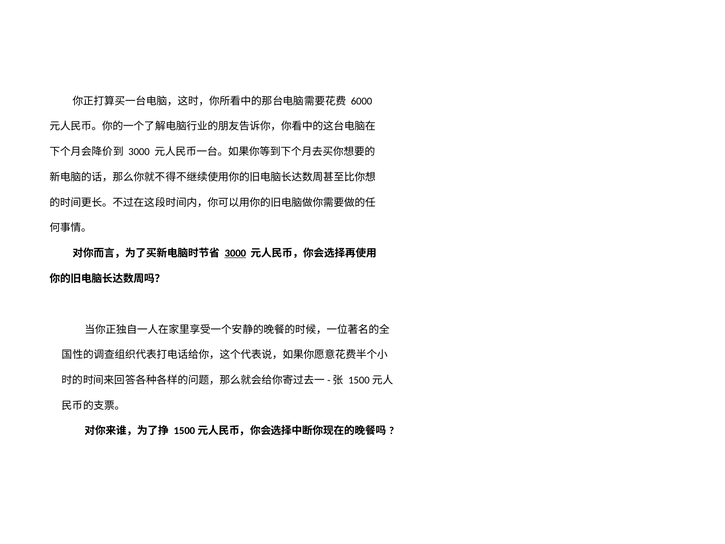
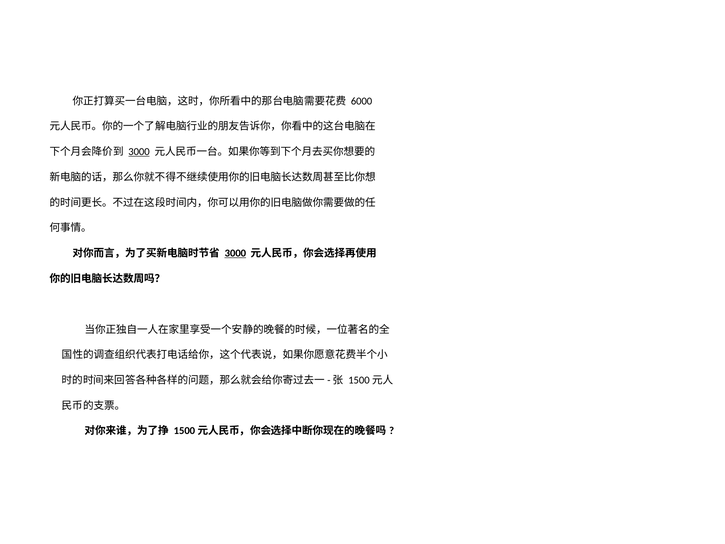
3000 at (139, 152) underline: none -> present
